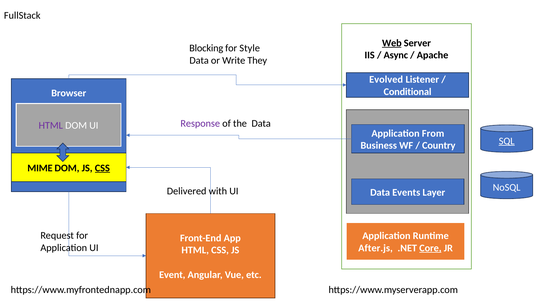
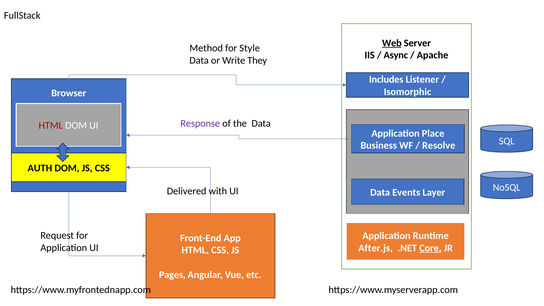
Blocking: Blocking -> Method
Evolved: Evolved -> Includes
Conditional: Conditional -> Isomorphic
HTML at (51, 126) colour: purple -> red
From: From -> Place
SQL underline: present -> none
Country: Country -> Resolve
MIME: MIME -> AUTH
CSS at (102, 168) underline: present -> none
Event: Event -> Pages
